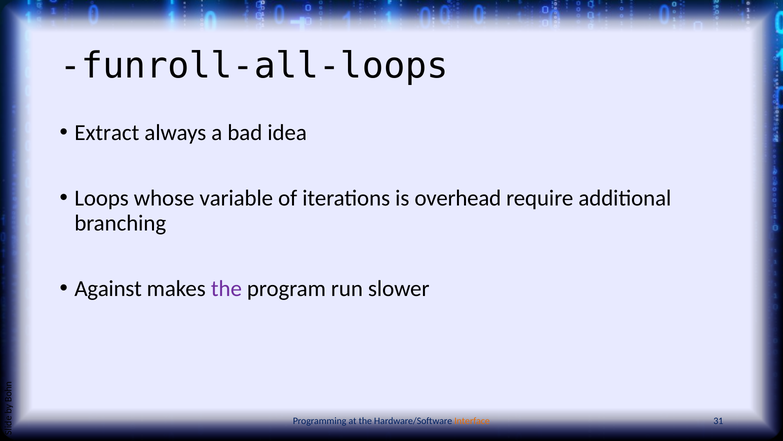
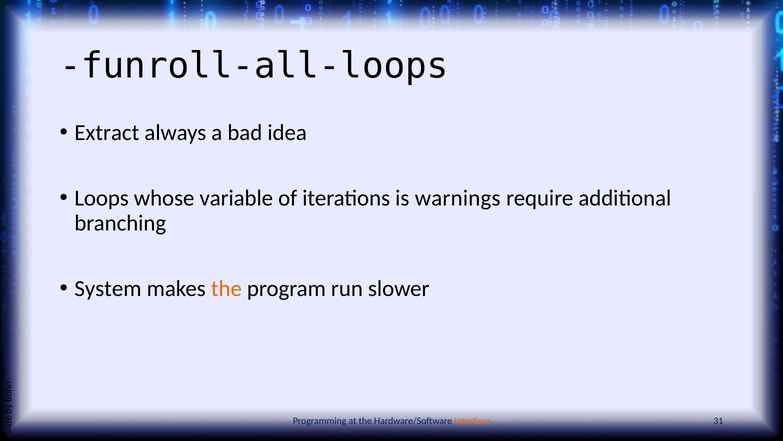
overhead: overhead -> warnings
Against: Against -> System
the at (226, 288) colour: purple -> orange
